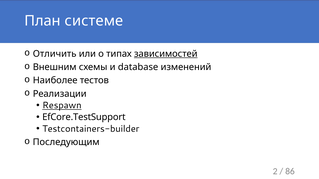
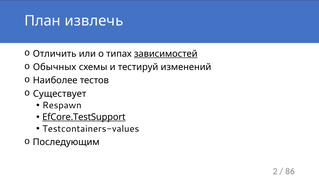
системе: системе -> извлечь
Внешним: Внешним -> Обычных
database: database -> тестируй
Реализации: Реализации -> Существует
Respawn underline: present -> none
EfCore.TestSupport underline: none -> present
Testcontainers-builder: Testcontainers-builder -> Testcontainers-values
